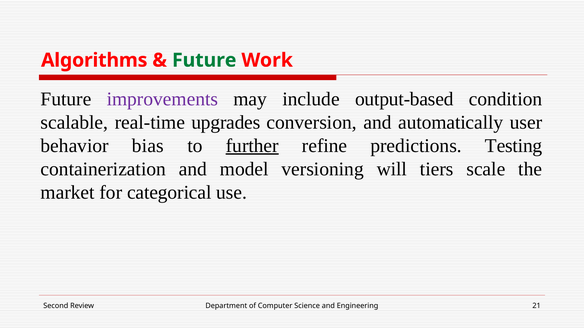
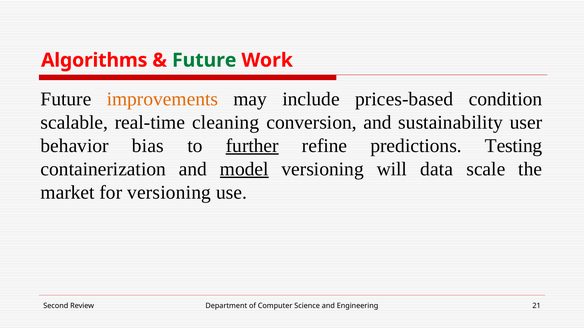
improvements colour: purple -> orange
output-based: output-based -> prices-based
upgrades: upgrades -> cleaning
automatically: automatically -> sustainability
model underline: none -> present
tiers: tiers -> data
for categorical: categorical -> versioning
